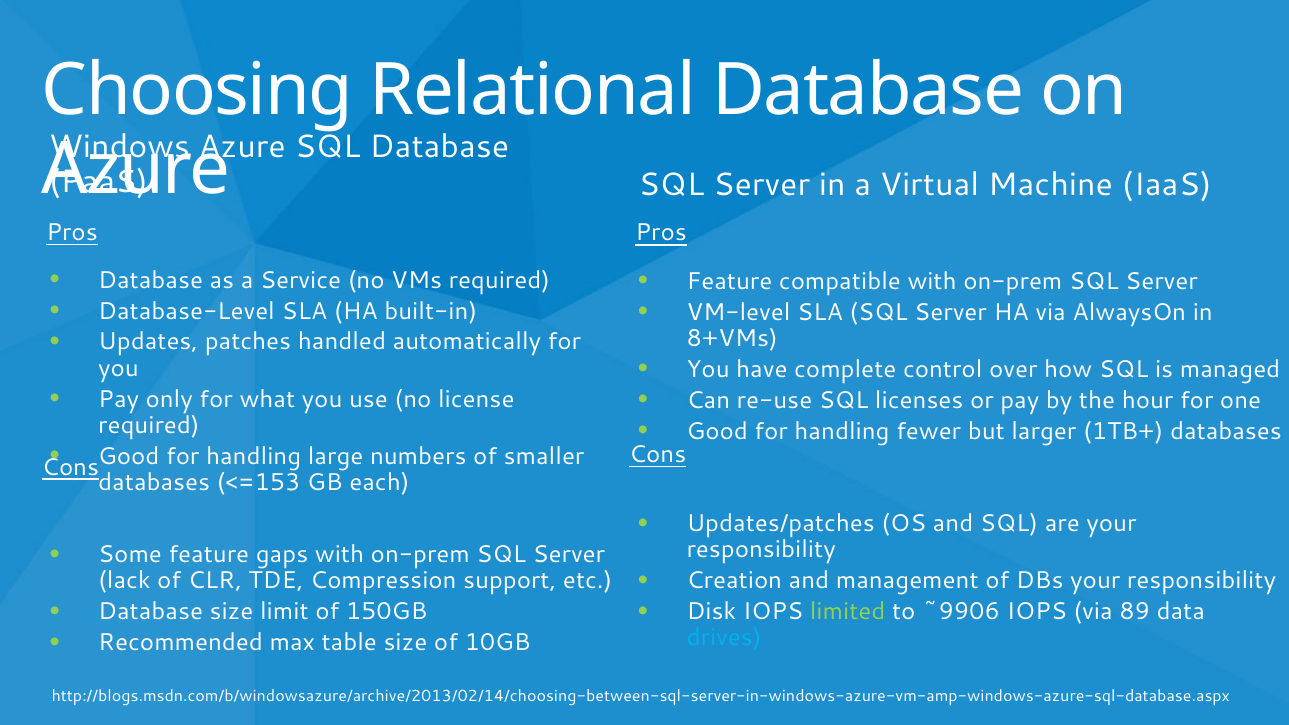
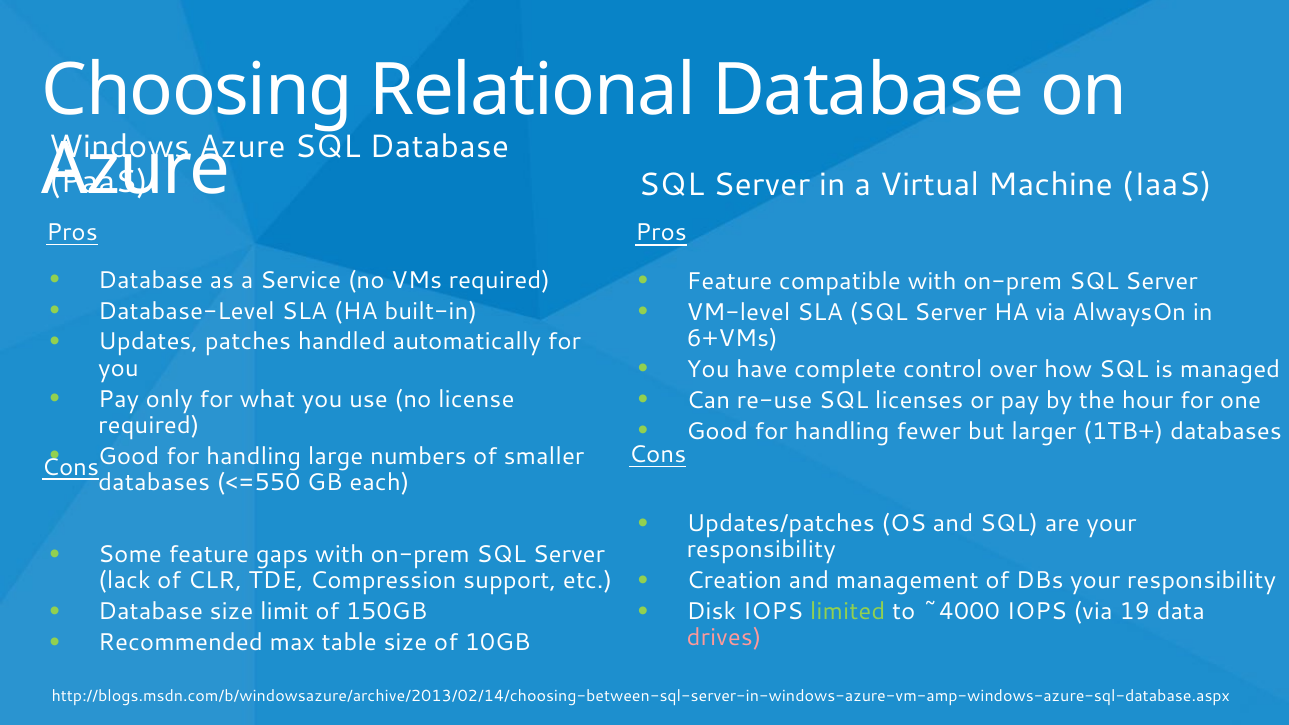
8+VMs: 8+VMs -> 6+VMs
<=153: <=153 -> <=550
~9906: ~9906 -> ~4000
89: 89 -> 19
drives colour: light blue -> pink
